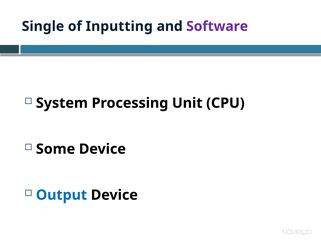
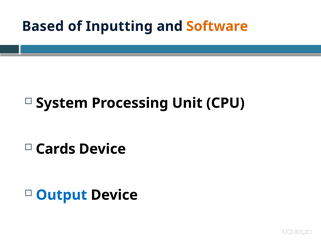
Single: Single -> Based
Software colour: purple -> orange
Some: Some -> Cards
